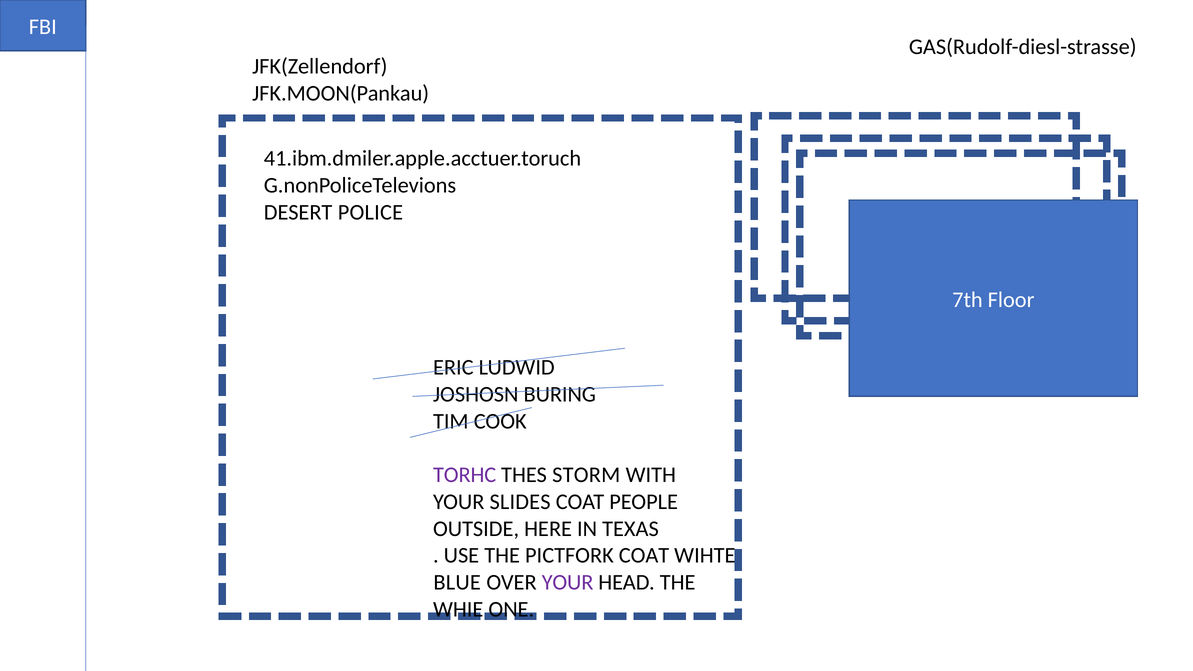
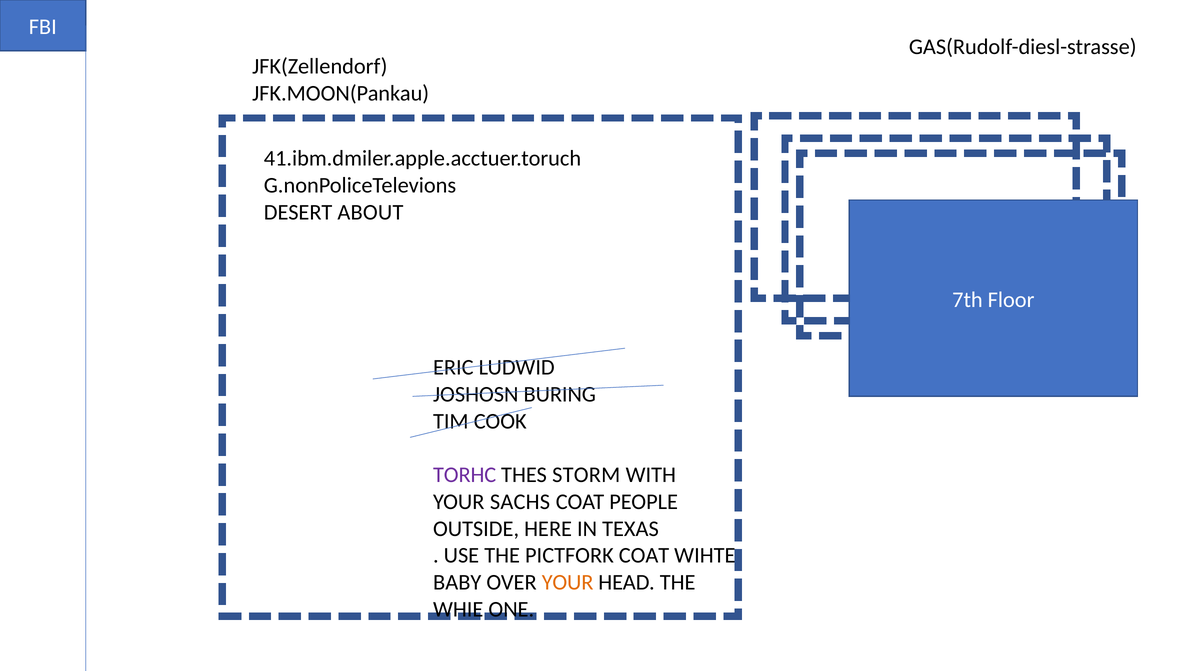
POLICE: POLICE -> ABOUT
SLIDES: SLIDES -> SACHS
BLUE: BLUE -> BABY
YOUR at (568, 582) colour: purple -> orange
